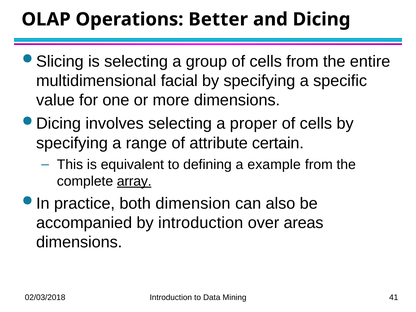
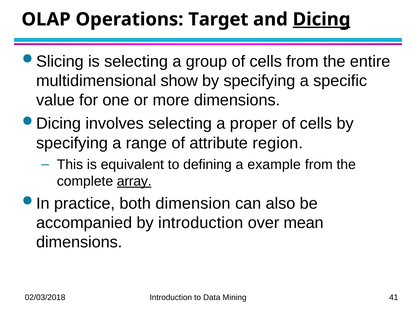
Better: Better -> Target
Dicing at (322, 19) underline: none -> present
facial: facial -> show
certain: certain -> region
areas: areas -> mean
